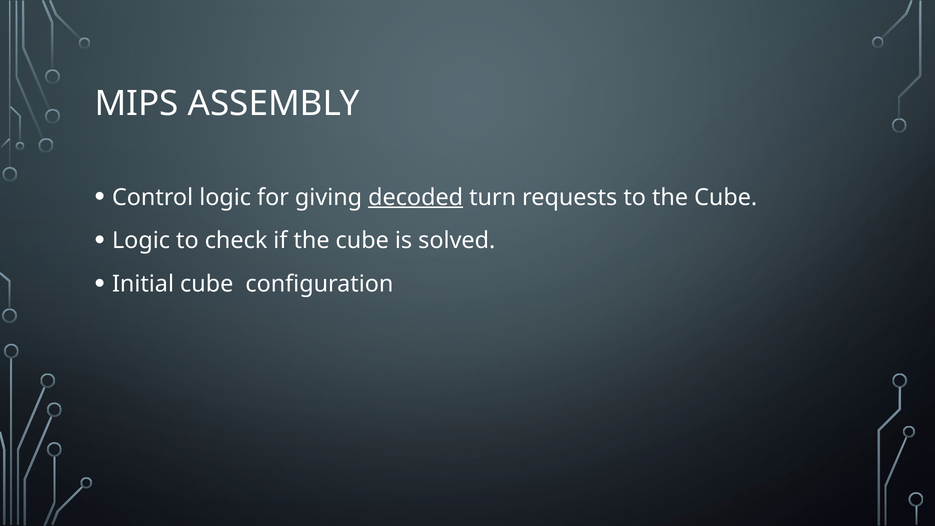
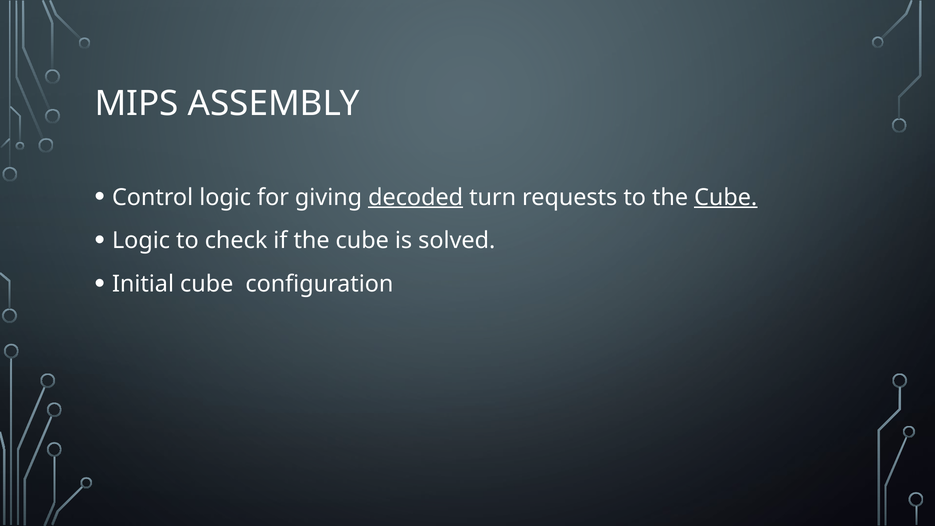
Cube at (726, 197) underline: none -> present
